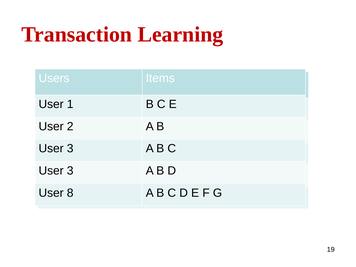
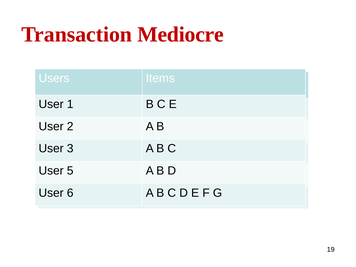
Learning: Learning -> Mediocre
3 at (70, 171): 3 -> 5
8: 8 -> 6
